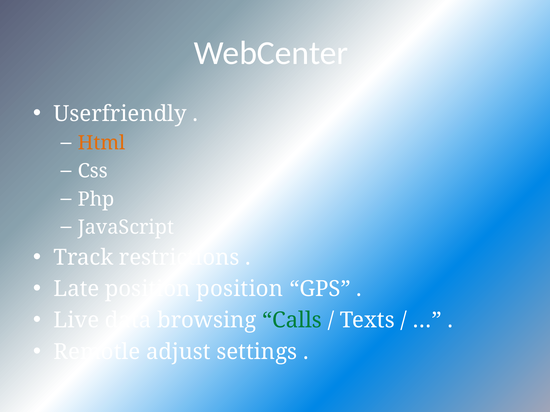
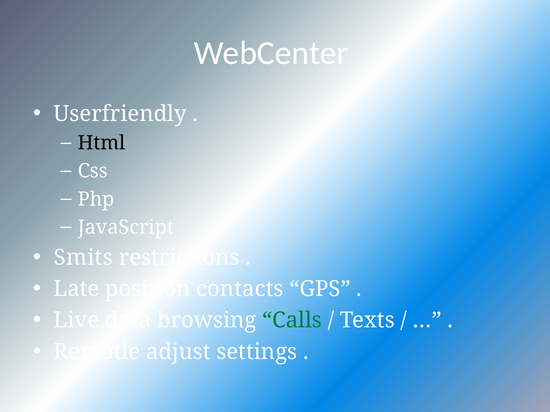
Html colour: orange -> black
Track: Track -> Smits
position position: position -> contacts
